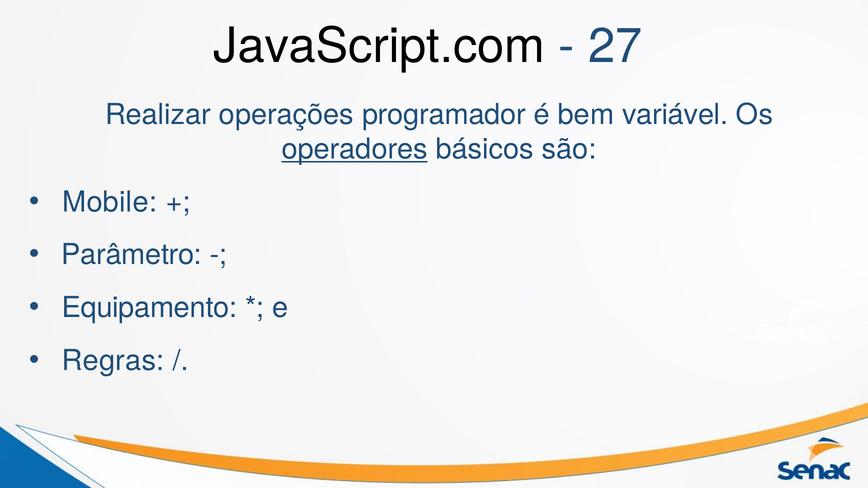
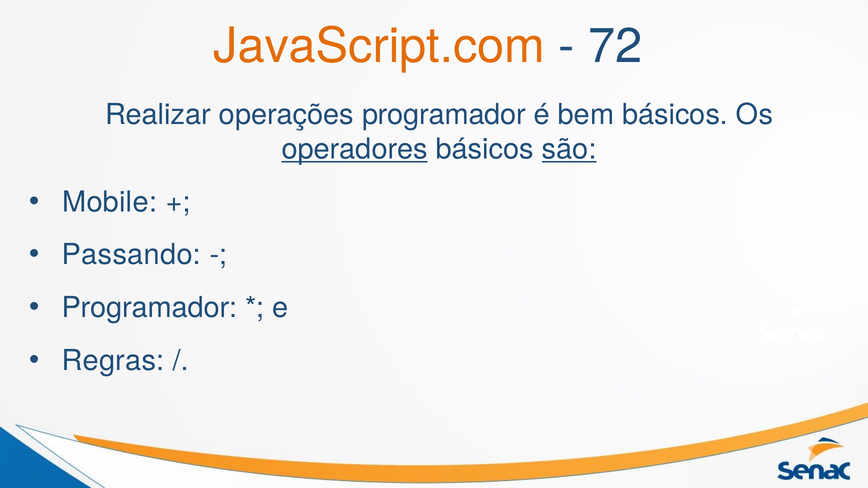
JavaScript.com colour: black -> orange
27: 27 -> 72
bem variável: variável -> básicos
são underline: none -> present
Parâmetro: Parâmetro -> Passando
Equipamento at (149, 308): Equipamento -> Programador
